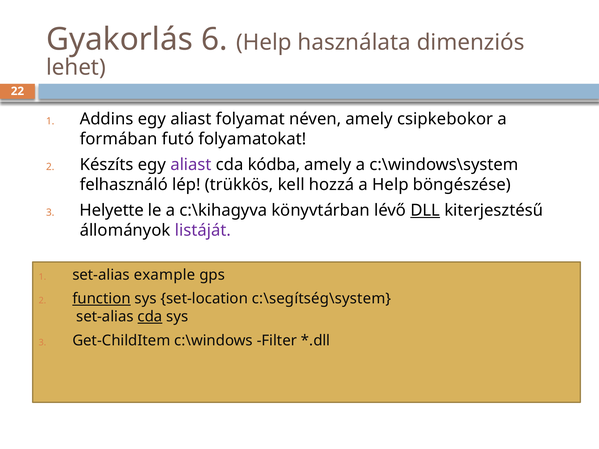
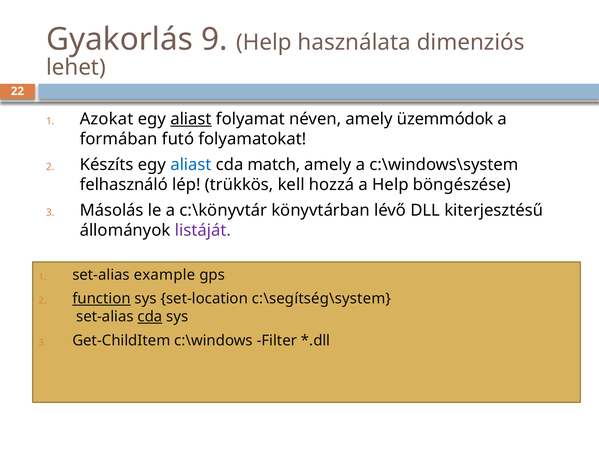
6: 6 -> 9
Addins: Addins -> Azokat
aliast at (191, 119) underline: none -> present
csipkebokor: csipkebokor -> üzemmódok
aliast at (191, 165) colour: purple -> blue
kódba: kódba -> match
Helyette: Helyette -> Másolás
c:\kihagyva: c:\kihagyva -> c:\könyvtár
DLL underline: present -> none
